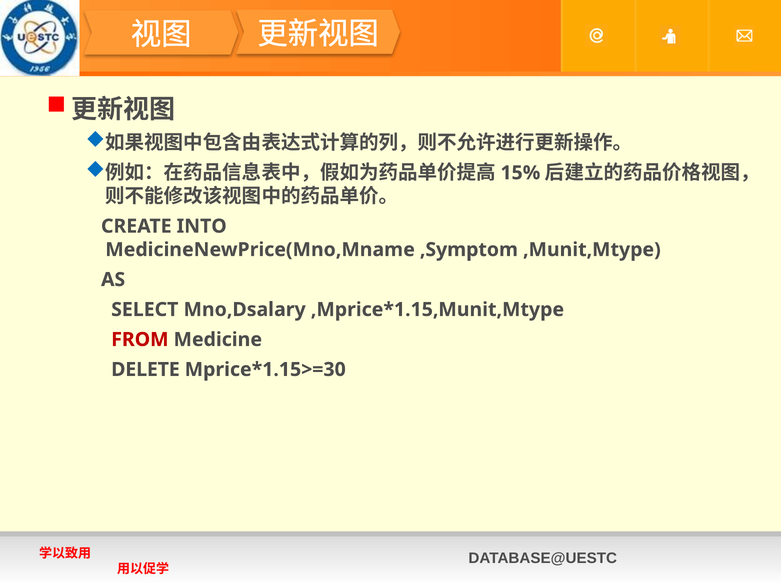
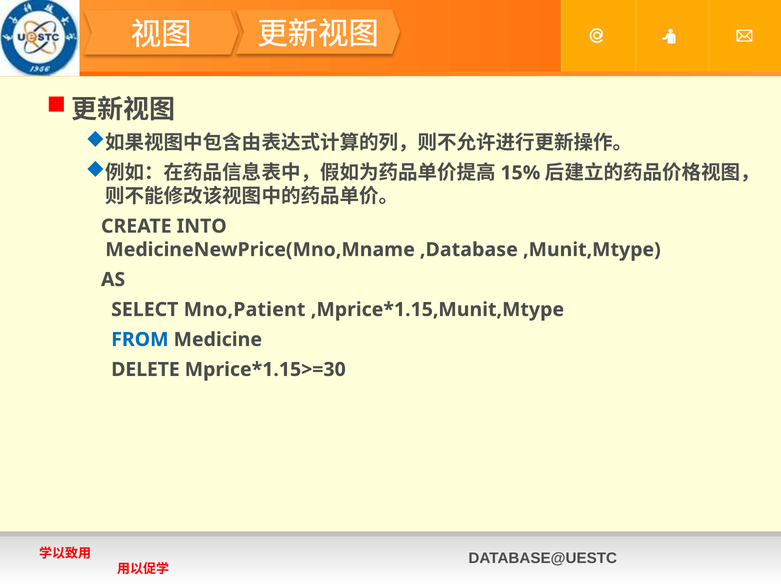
,Symptom: ,Symptom -> ,Database
Mno,Dsalary: Mno,Dsalary -> Mno,Patient
FROM colour: red -> blue
